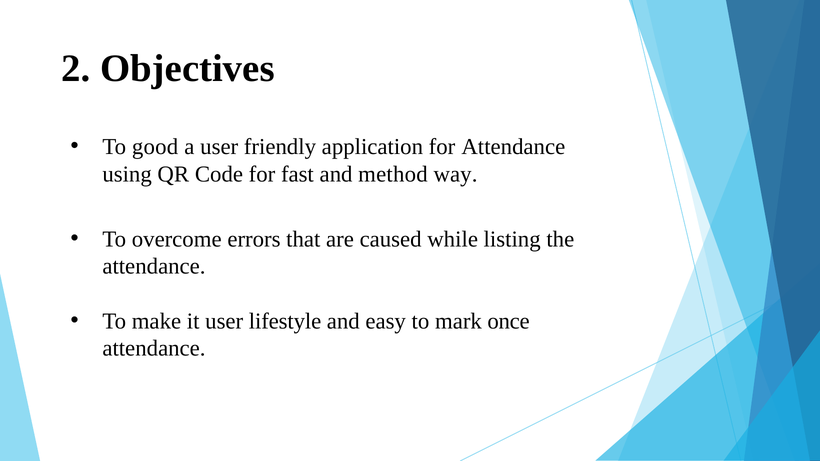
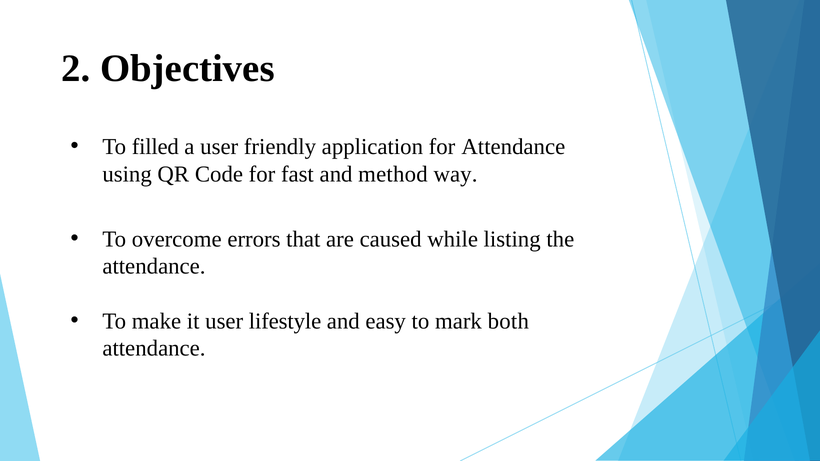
good: good -> filled
once: once -> both
